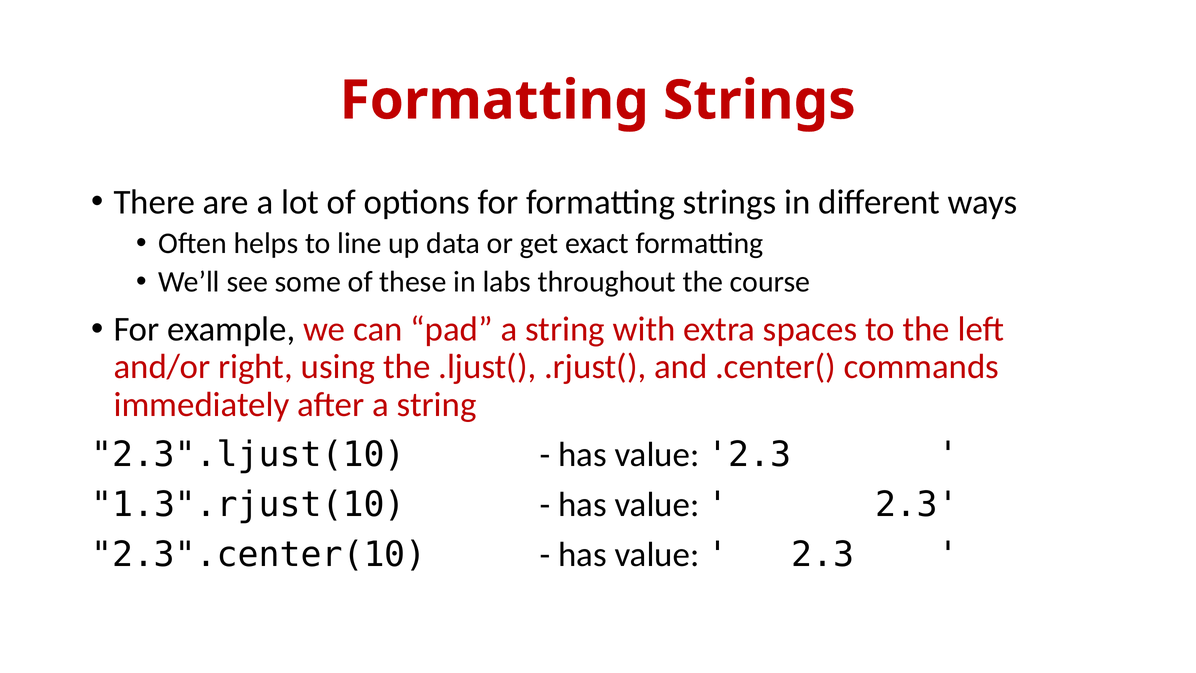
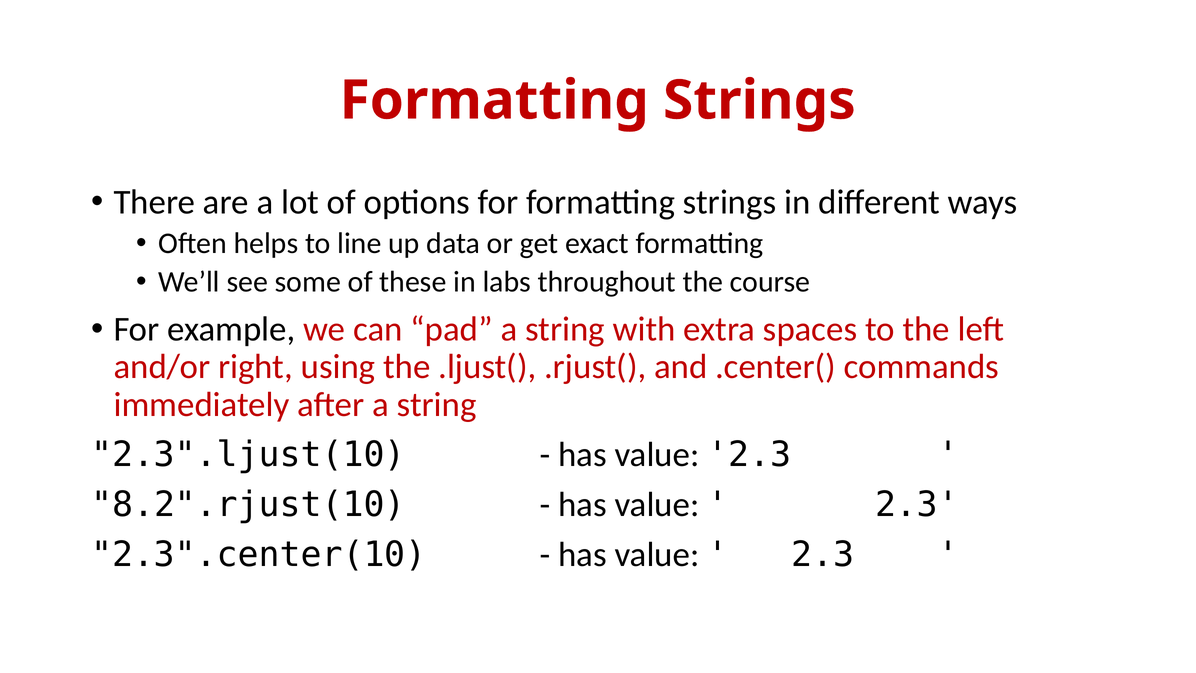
1.3".rjust(10: 1.3".rjust(10 -> 8.2".rjust(10
